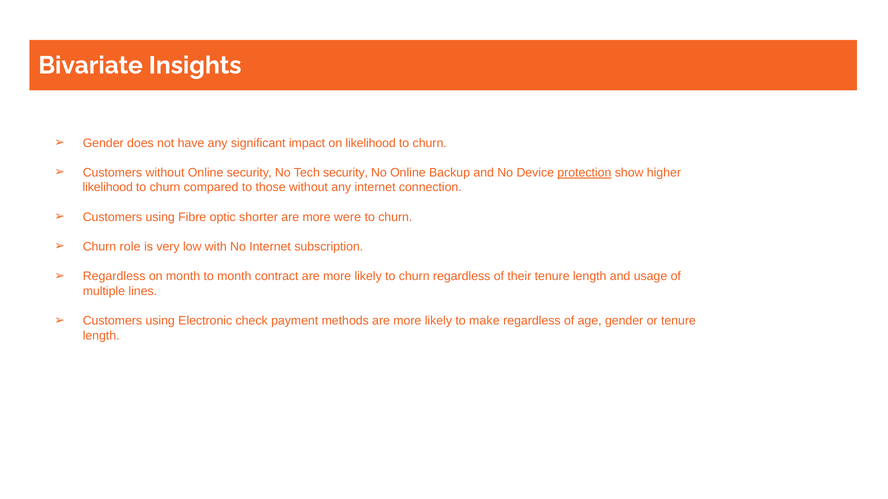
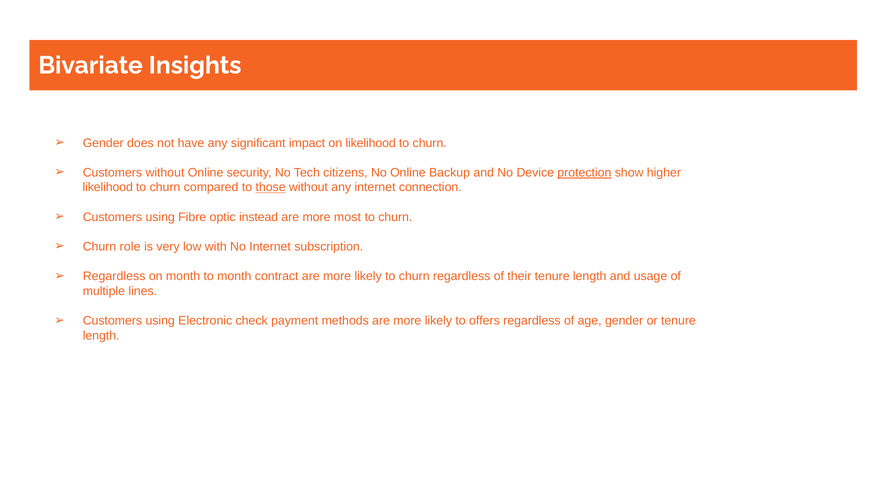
Tech security: security -> citizens
those underline: none -> present
shorter: shorter -> instead
were: were -> most
make: make -> offers
